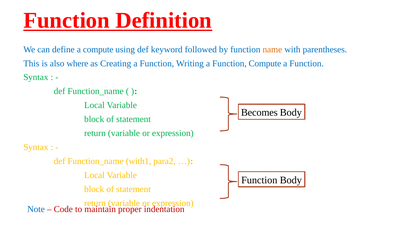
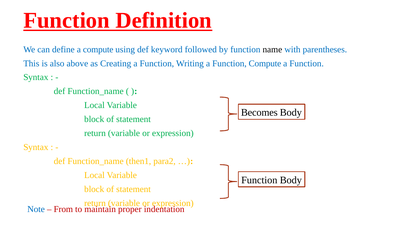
name colour: orange -> black
where: where -> above
with1: with1 -> then1
Code: Code -> From
